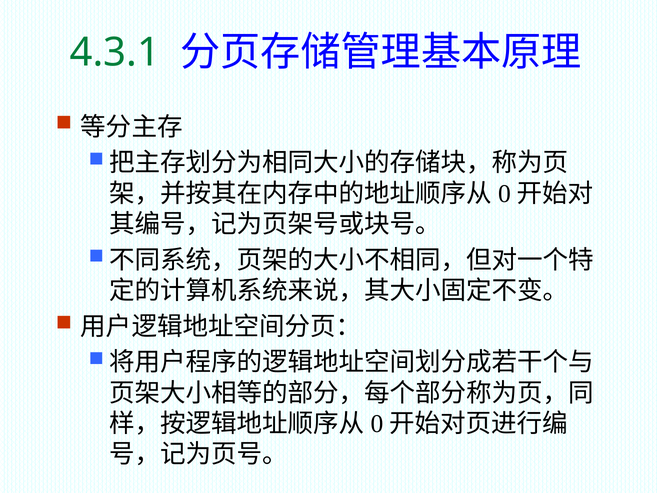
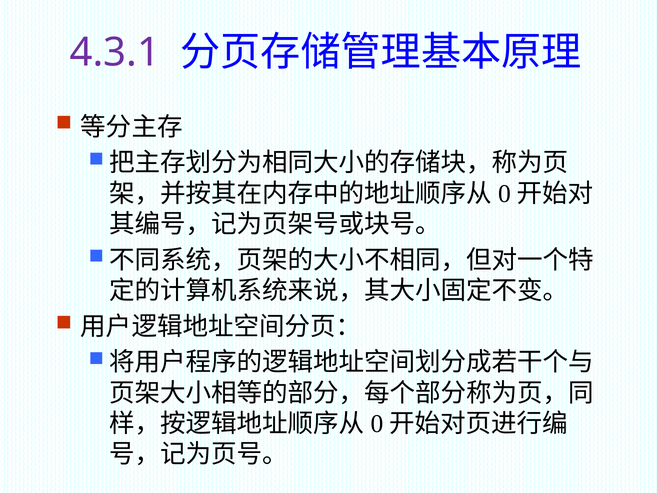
4.3.1 colour: green -> purple
